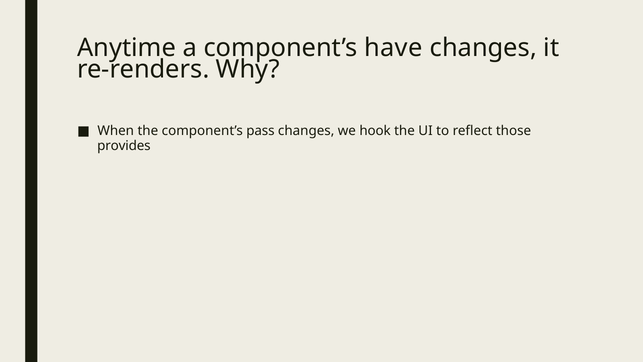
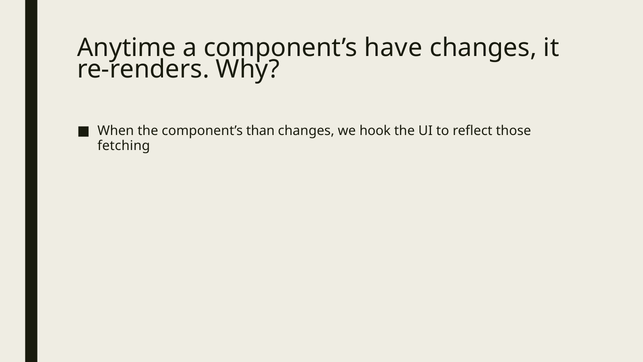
pass: pass -> than
provides: provides -> fetching
